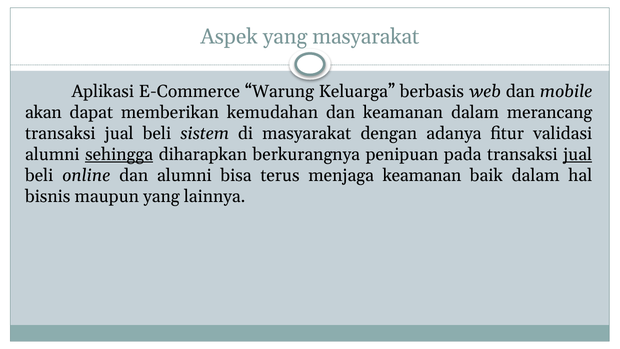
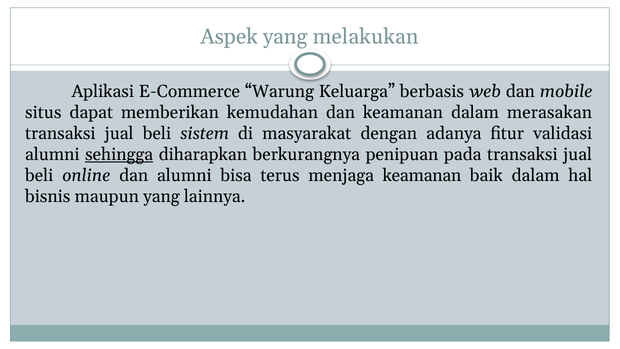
yang masyarakat: masyarakat -> melakukan
akan: akan -> situs
merancang: merancang -> merasakan
jual at (578, 154) underline: present -> none
